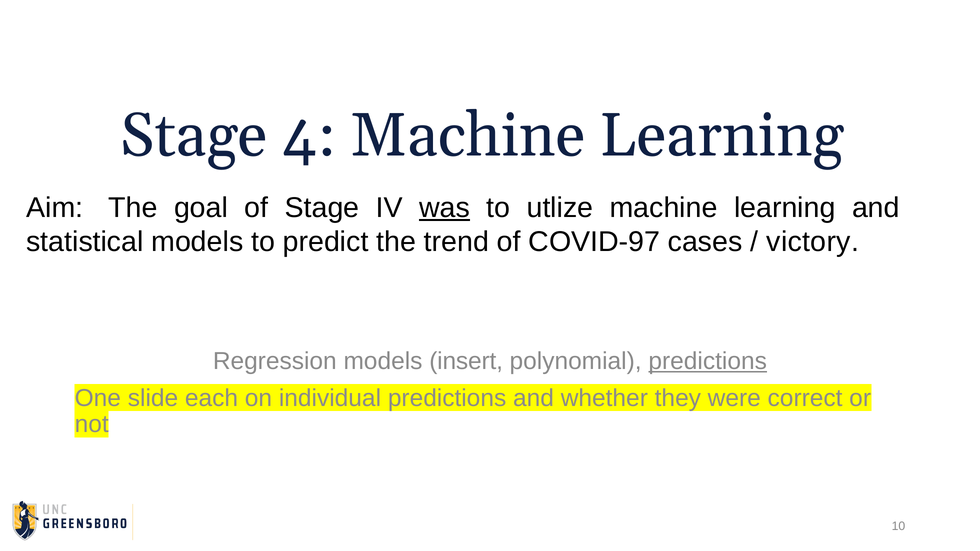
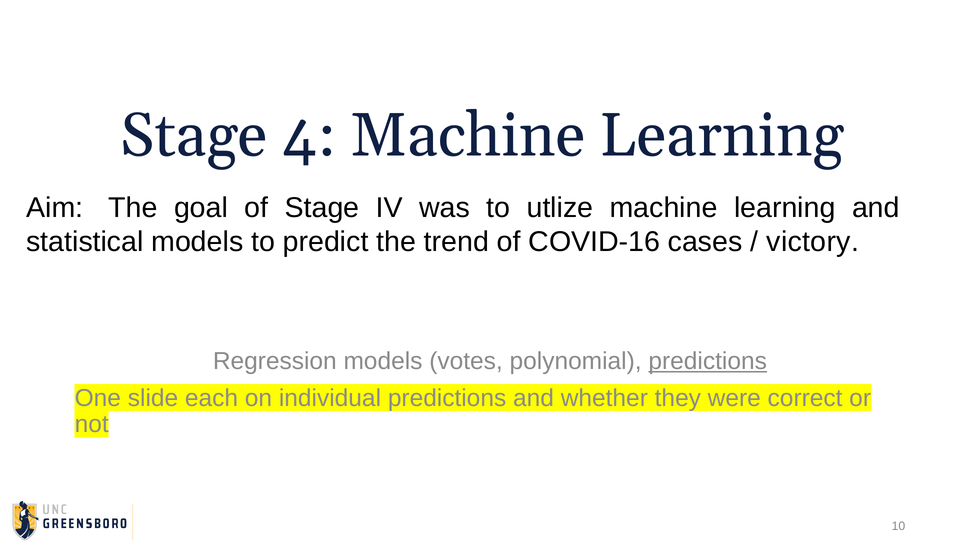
was underline: present -> none
COVID-97: COVID-97 -> COVID-16
insert: insert -> votes
